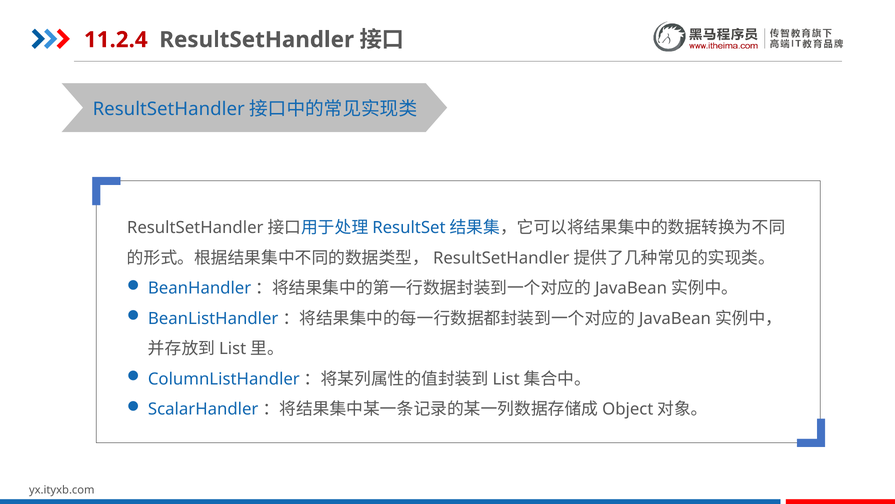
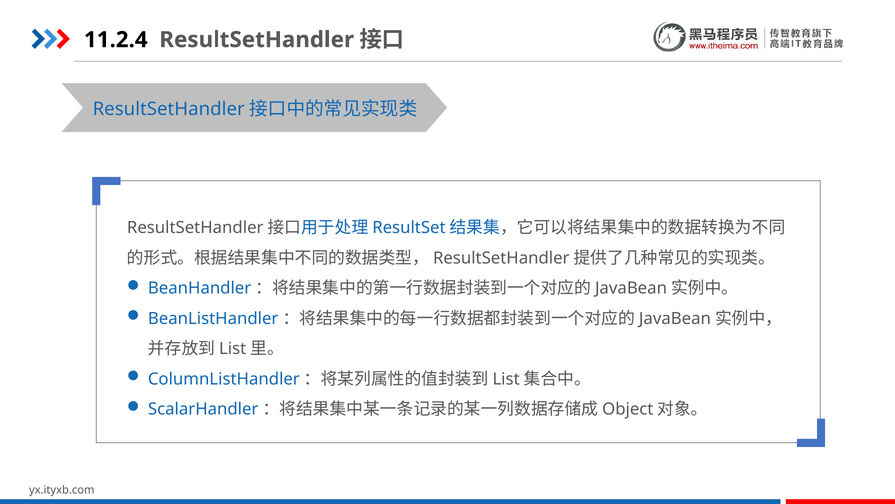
11.2.4 colour: red -> black
